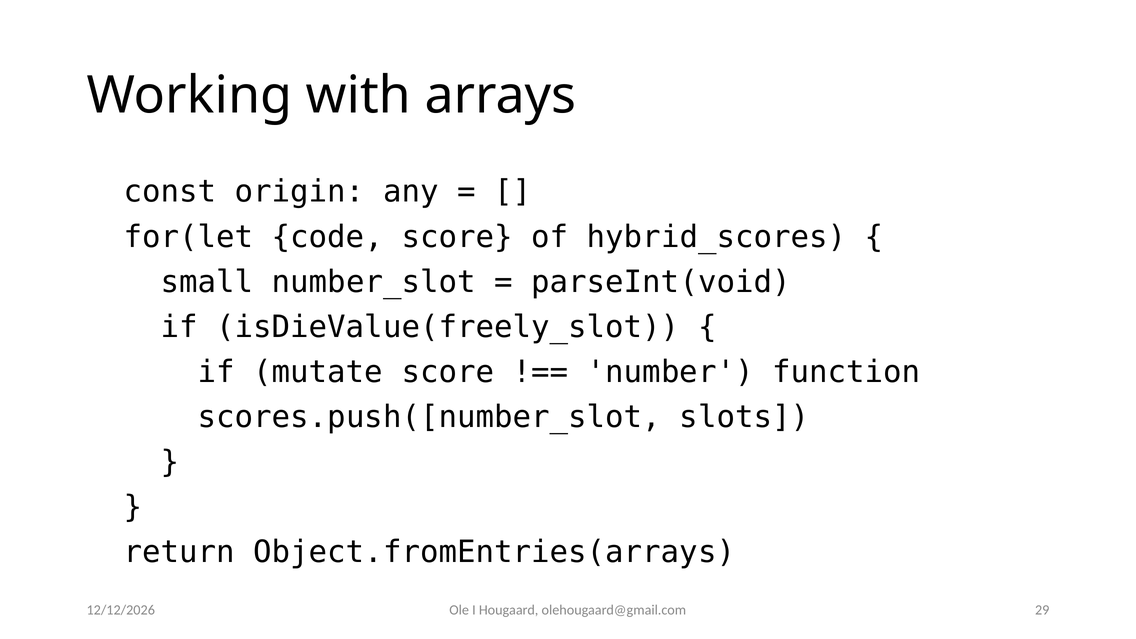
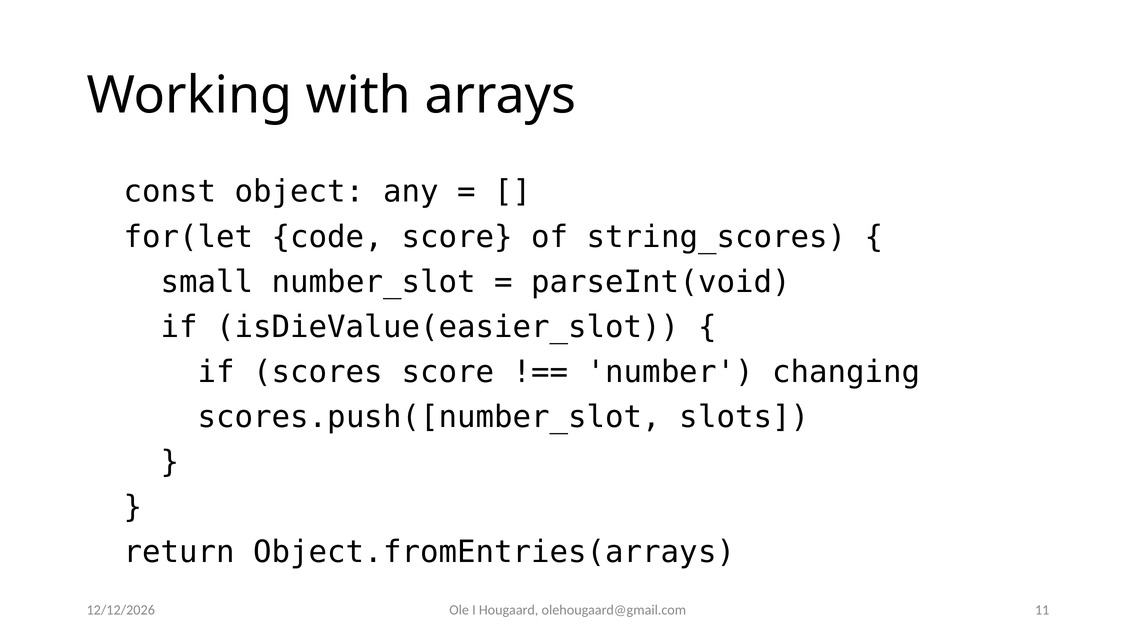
origin: origin -> object
hybrid_scores: hybrid_scores -> string_scores
isDieValue(freely_slot: isDieValue(freely_slot -> isDieValue(easier_slot
mutate: mutate -> scores
function: function -> changing
29: 29 -> 11
